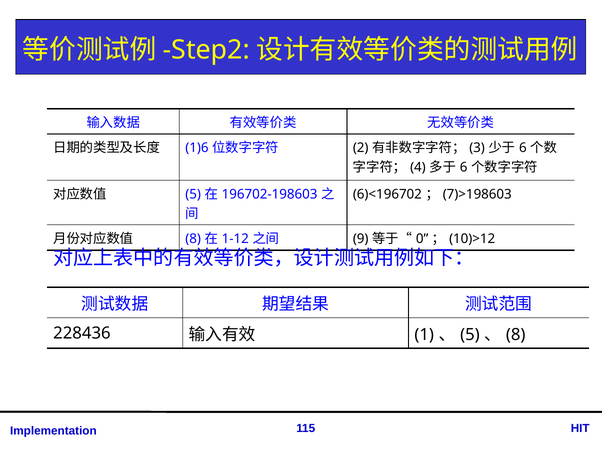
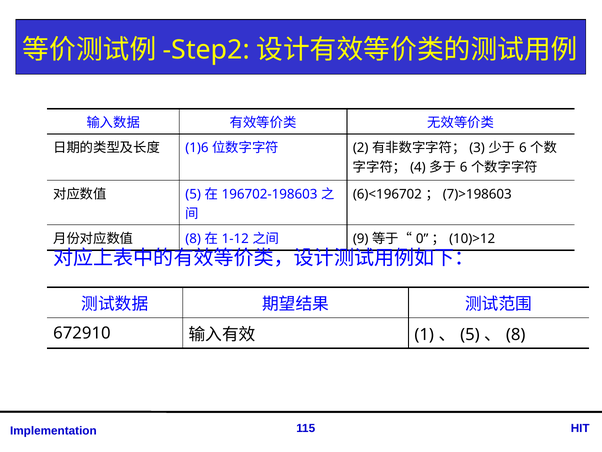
228436: 228436 -> 672910
